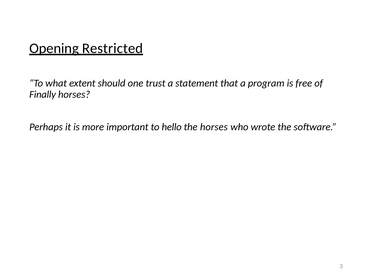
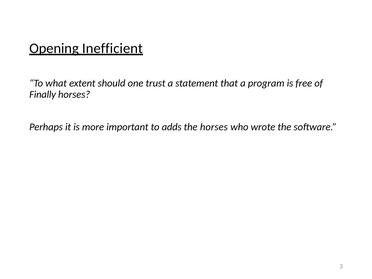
Restricted: Restricted -> Inefficient
hello: hello -> adds
